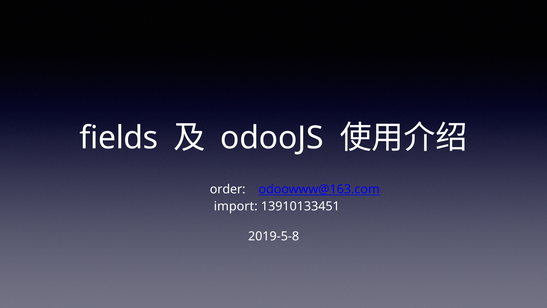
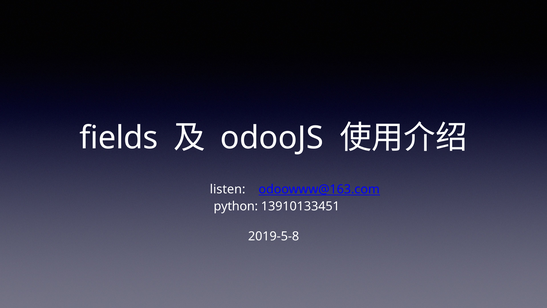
order: order -> listen
import: import -> python
